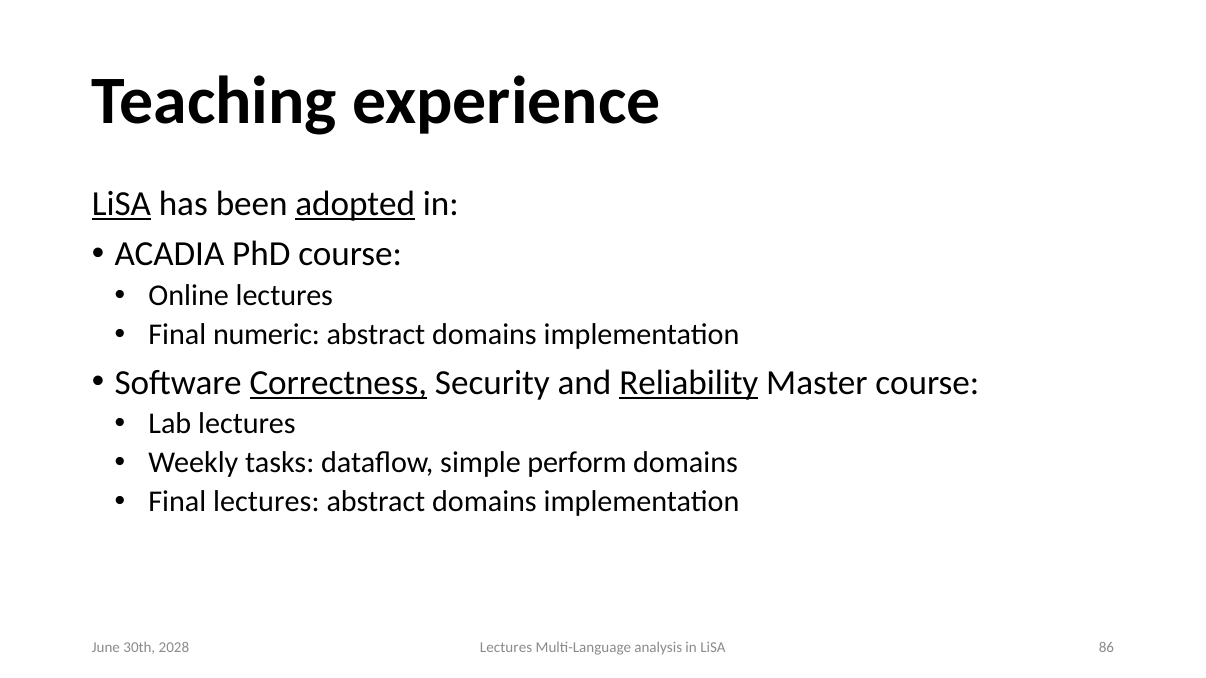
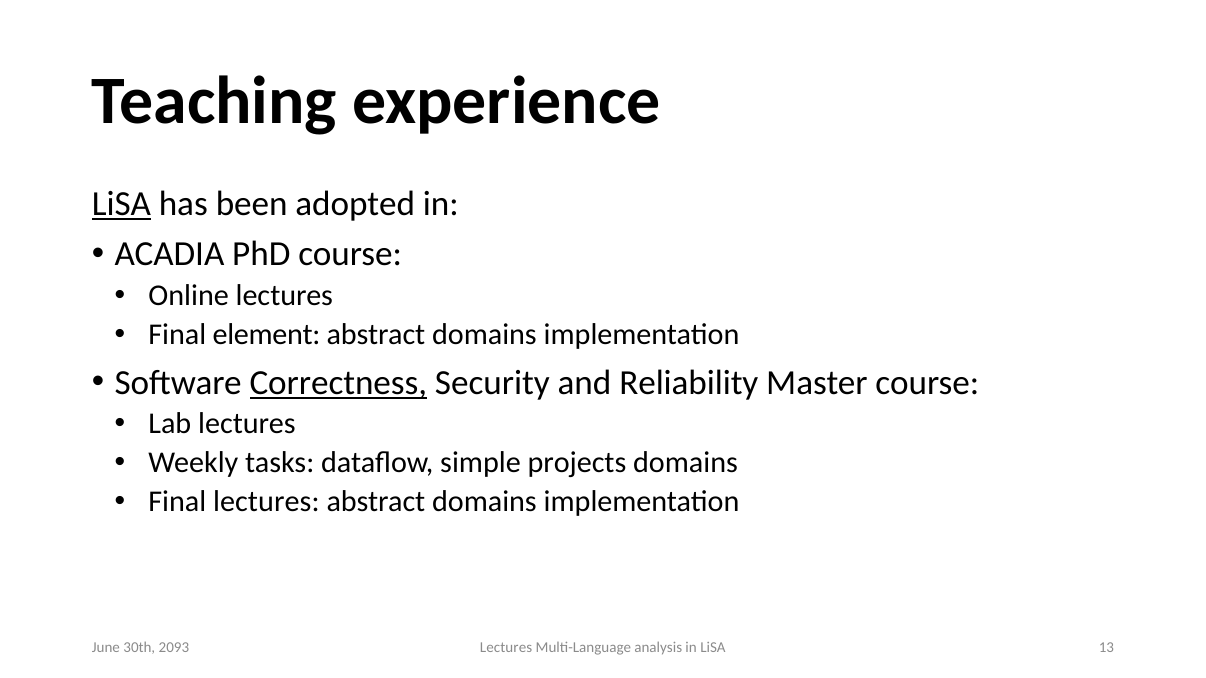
adopted underline: present -> none
numeric: numeric -> element
Reliability underline: present -> none
perform: perform -> projects
86: 86 -> 13
2028: 2028 -> 2093
